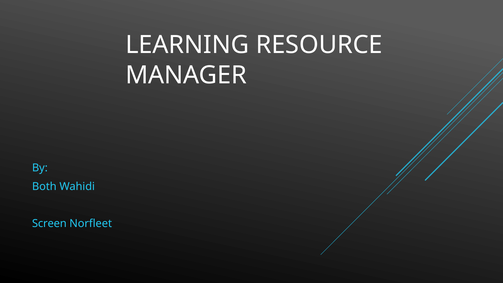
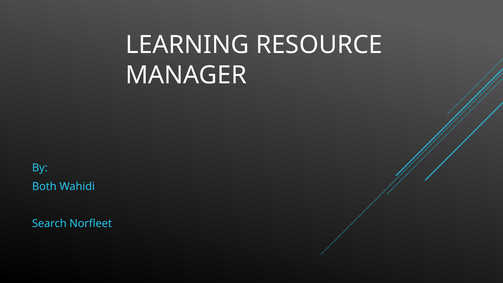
Screen: Screen -> Search
